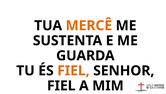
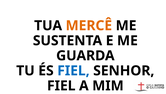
FIEL at (73, 70) colour: orange -> blue
